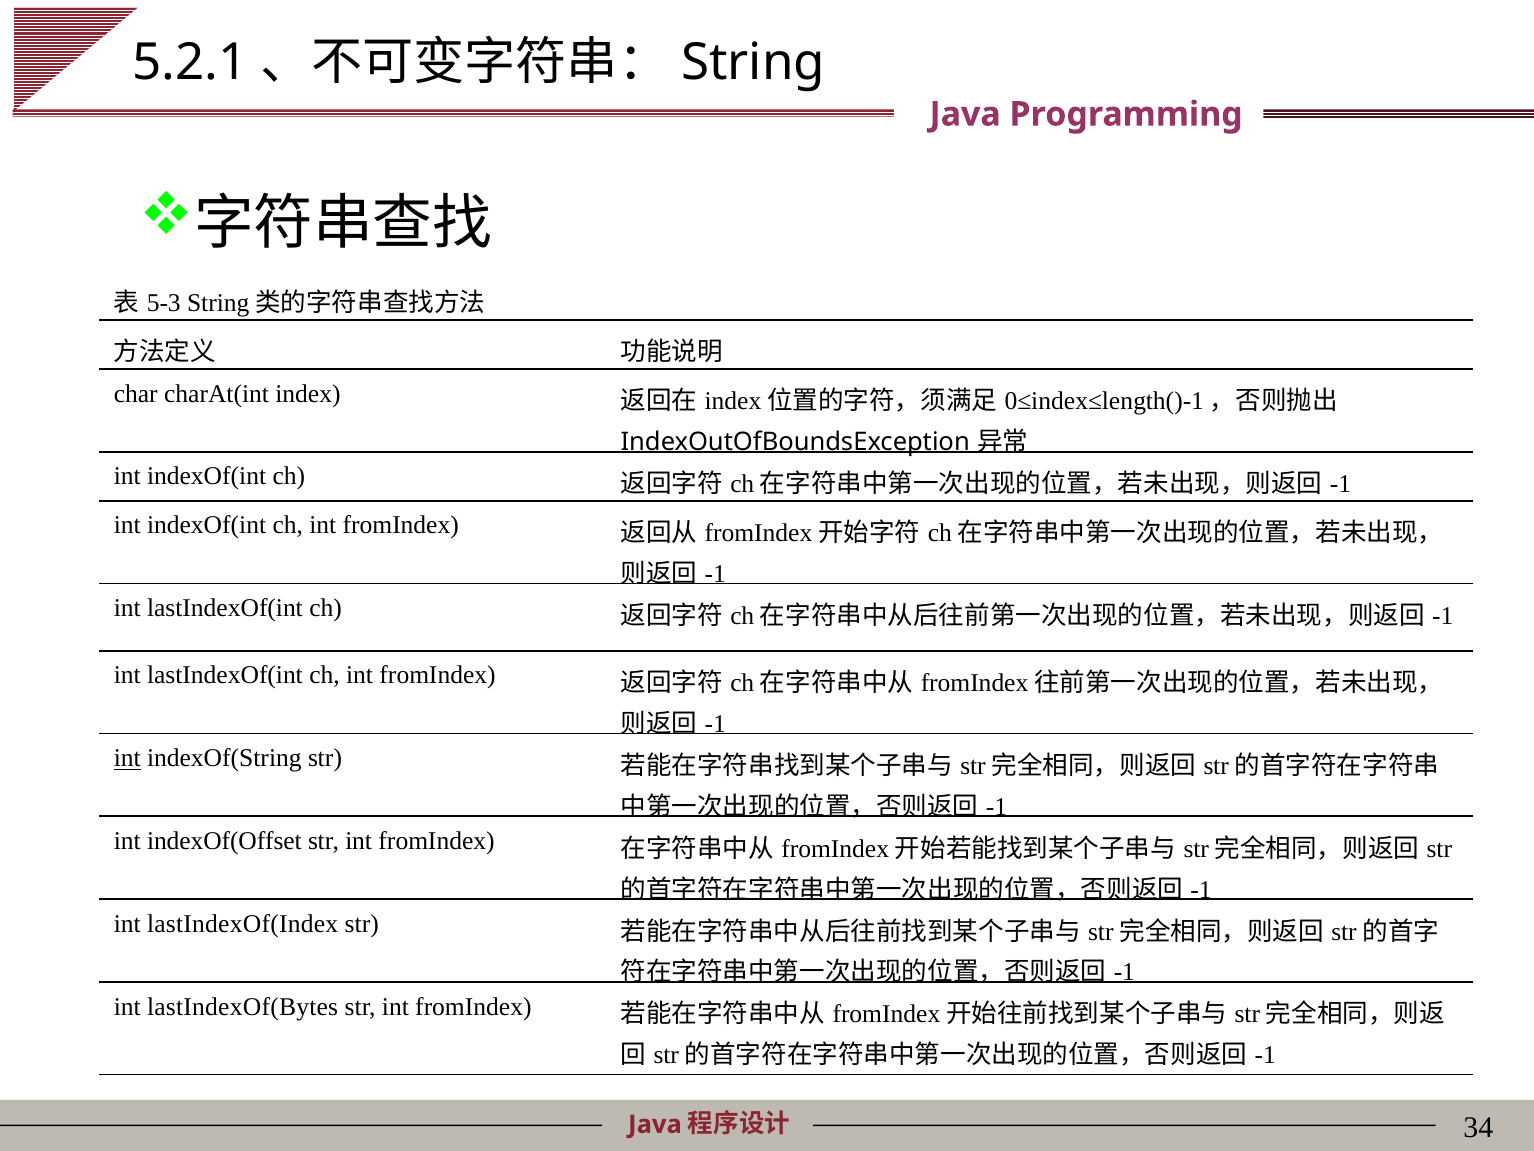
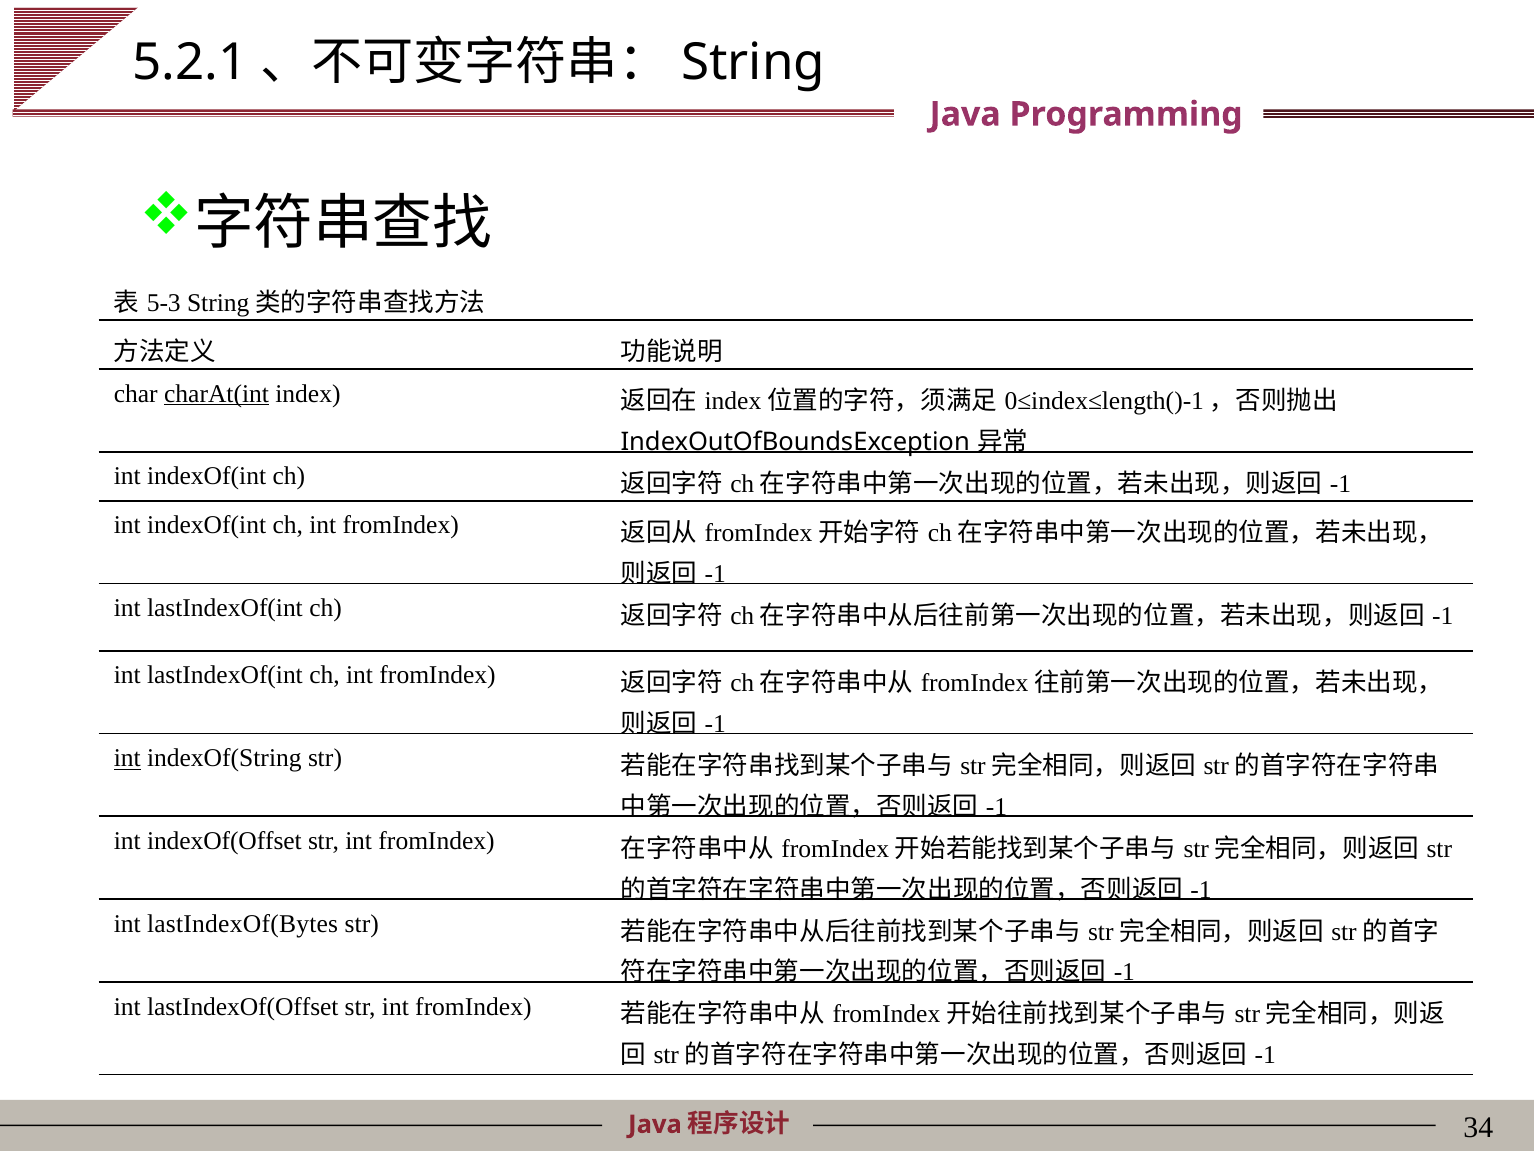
charAt(int underline: none -> present
lastIndexOf(Index: lastIndexOf(Index -> lastIndexOf(Bytes
lastIndexOf(Bytes: lastIndexOf(Bytes -> lastIndexOf(Offset
